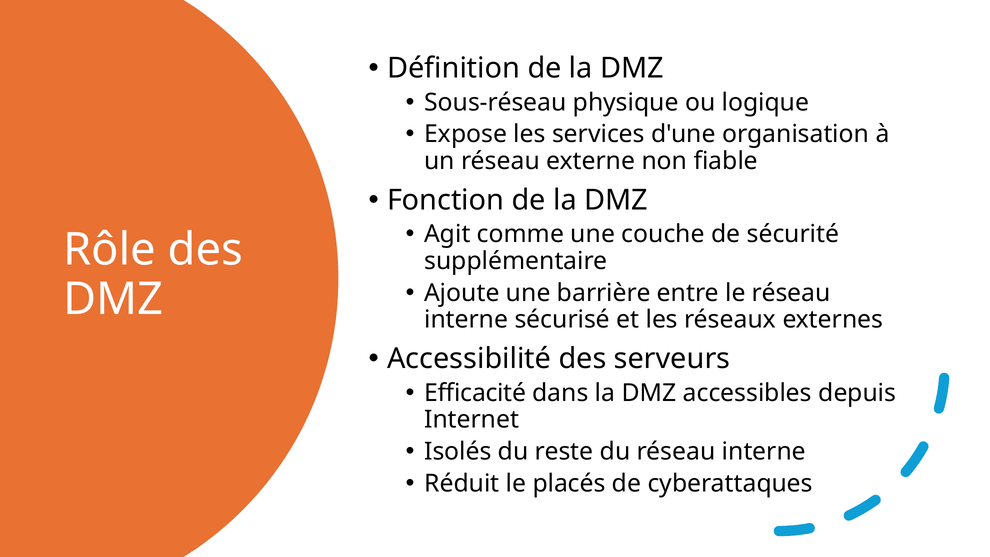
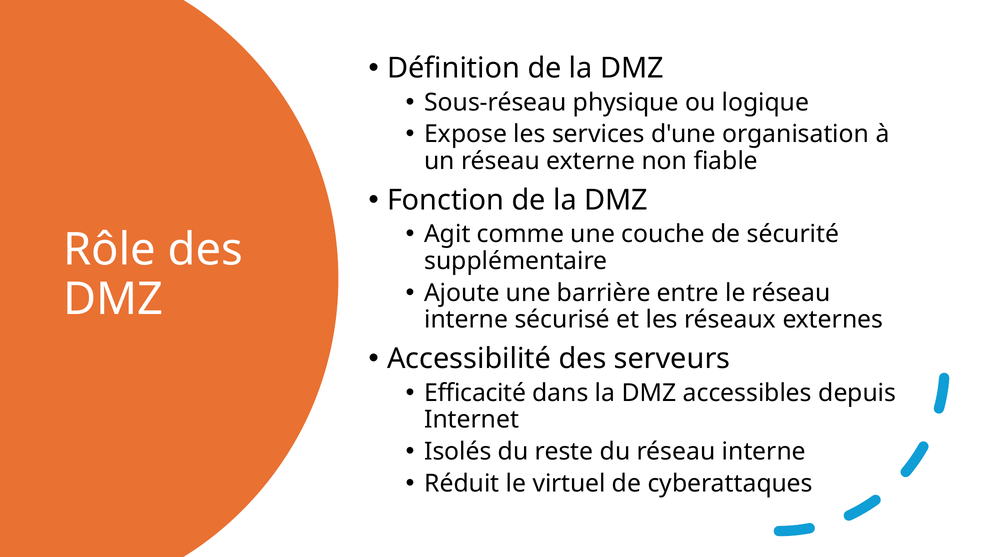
placés: placés -> virtuel
